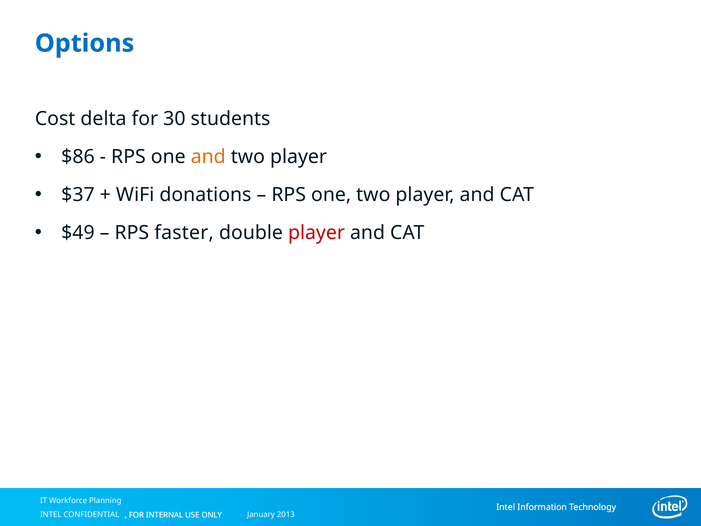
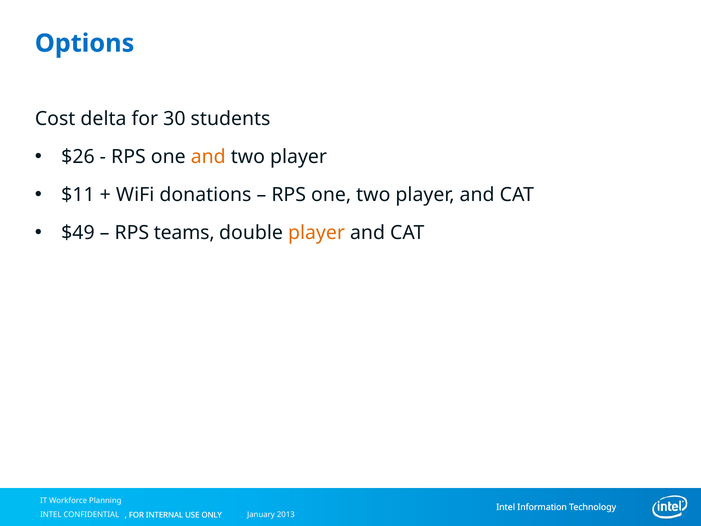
$86: $86 -> $26
$37: $37 -> $11
faster: faster -> teams
player at (316, 233) colour: red -> orange
